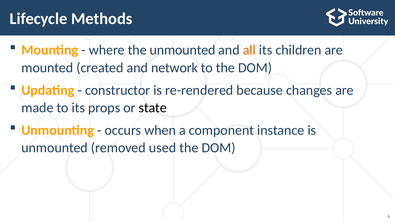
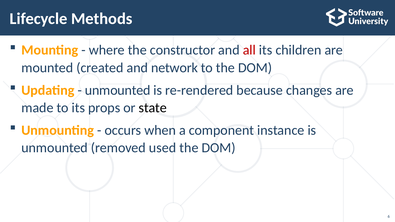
the unmounted: unmounted -> constructor
all colour: orange -> red
constructor at (118, 90): constructor -> unmounted
